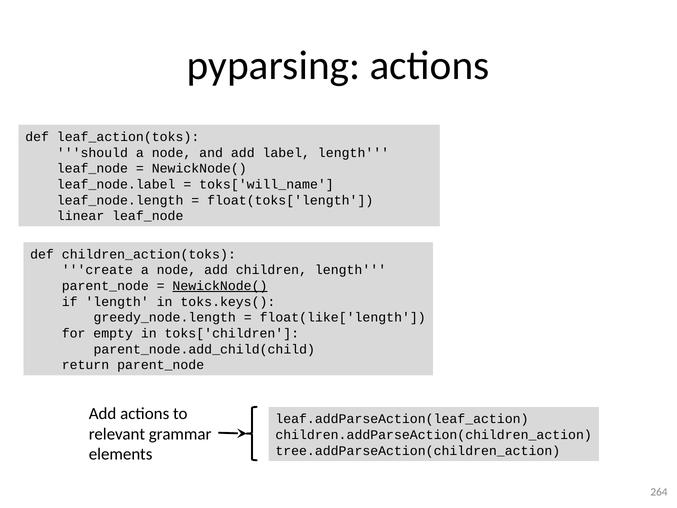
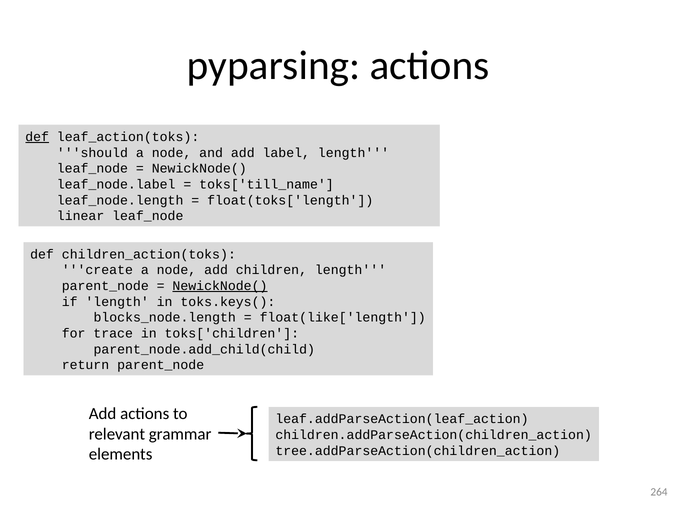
def at (37, 137) underline: none -> present
toks['will_name: toks['will_name -> toks['till_name
greedy_node.length: greedy_node.length -> blocks_node.length
empty: empty -> trace
